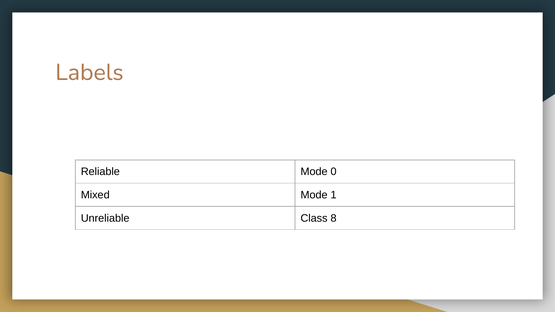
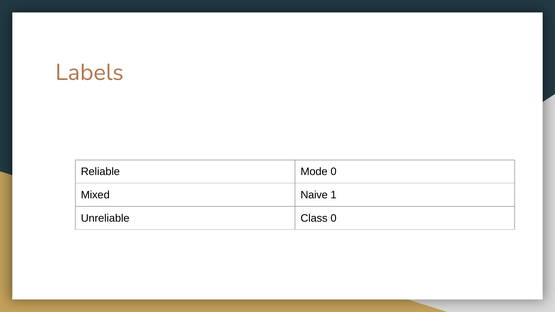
Mixed Mode: Mode -> Naive
Class 8: 8 -> 0
